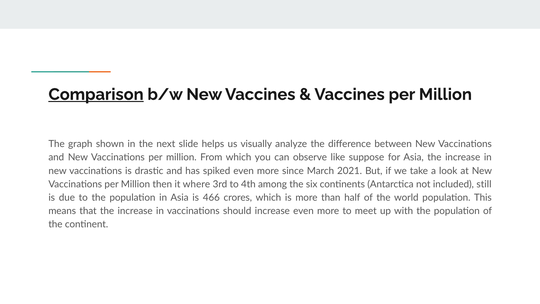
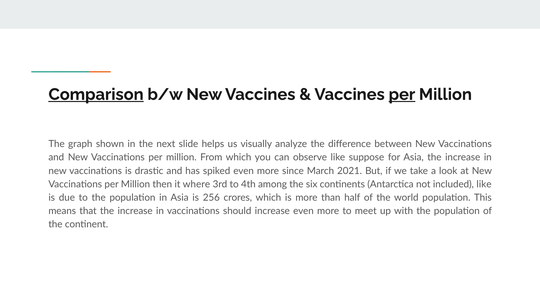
per at (402, 94) underline: none -> present
included still: still -> like
466: 466 -> 256
